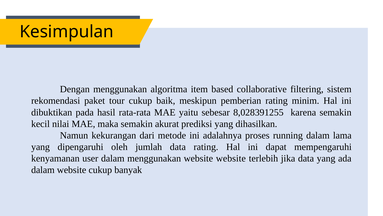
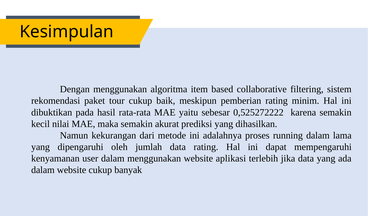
8,028391255: 8,028391255 -> 0,525272222
website website: website -> aplikasi
